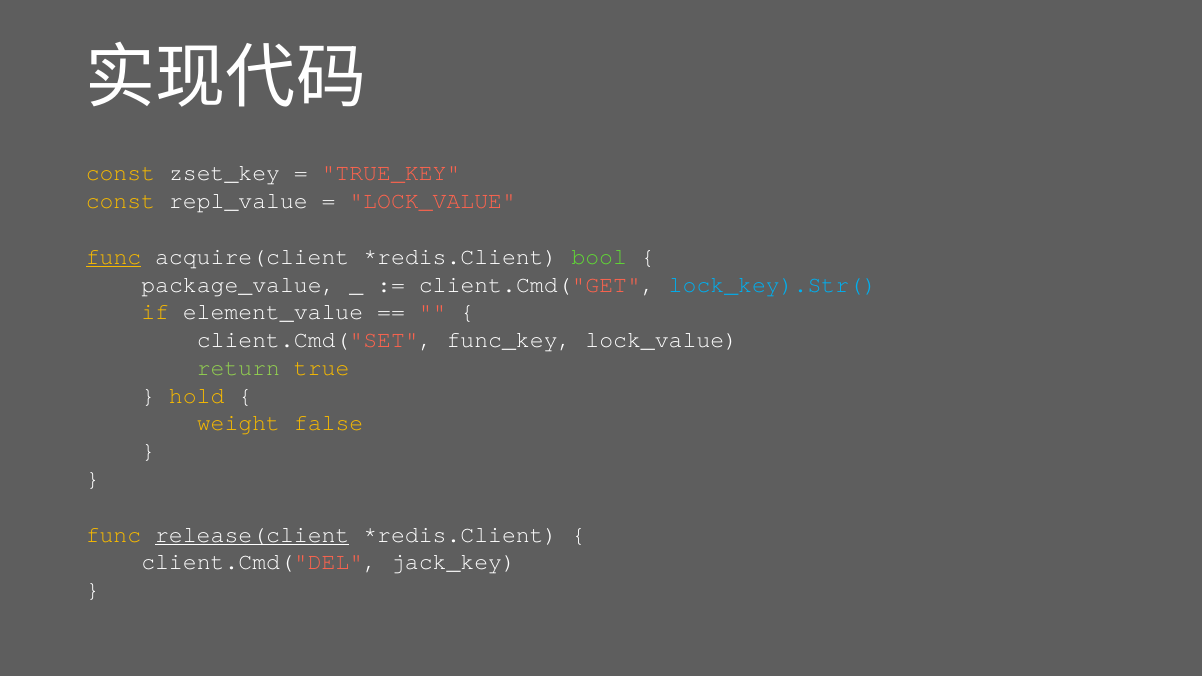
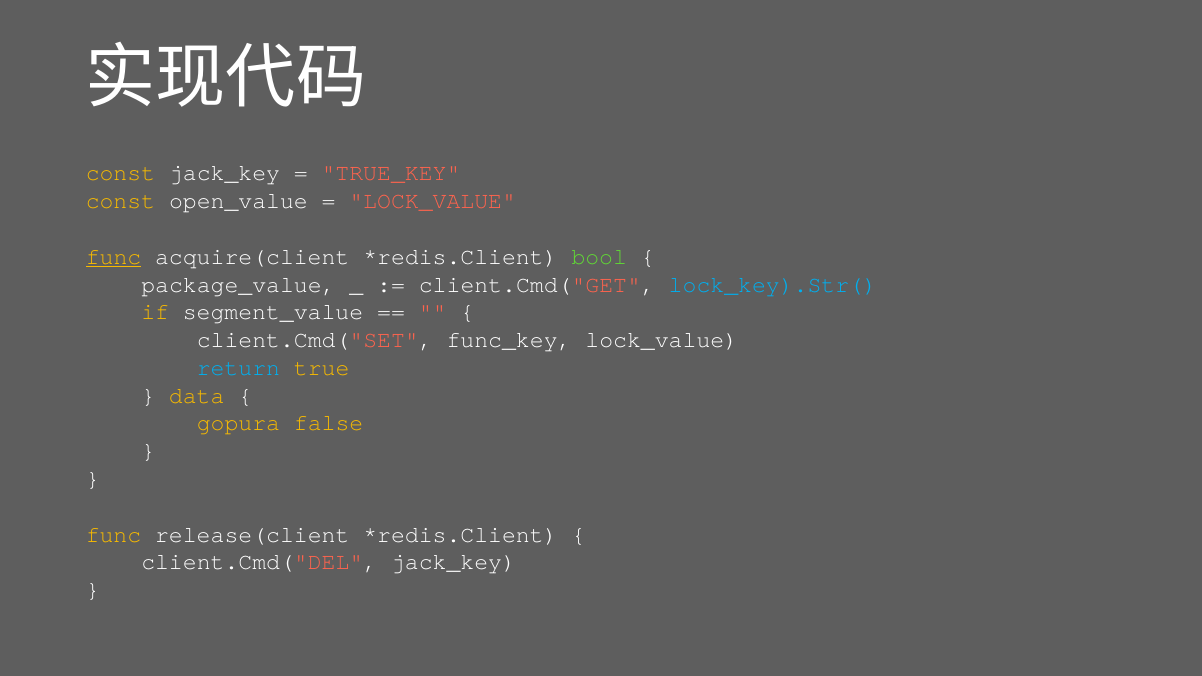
const zset_key: zset_key -> jack_key
repl_value: repl_value -> open_value
element_value: element_value -> segment_value
return colour: light green -> light blue
hold: hold -> data
weight: weight -> gopura
release(client underline: present -> none
